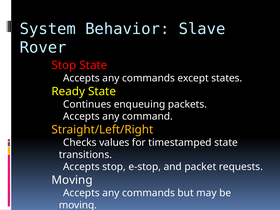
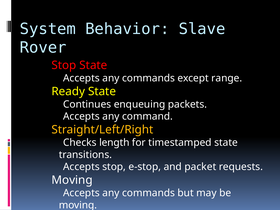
states: states -> range
values: values -> length
